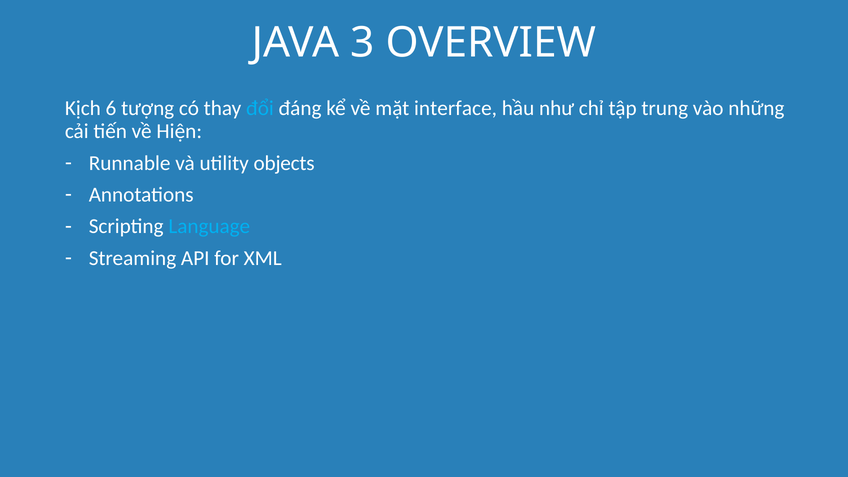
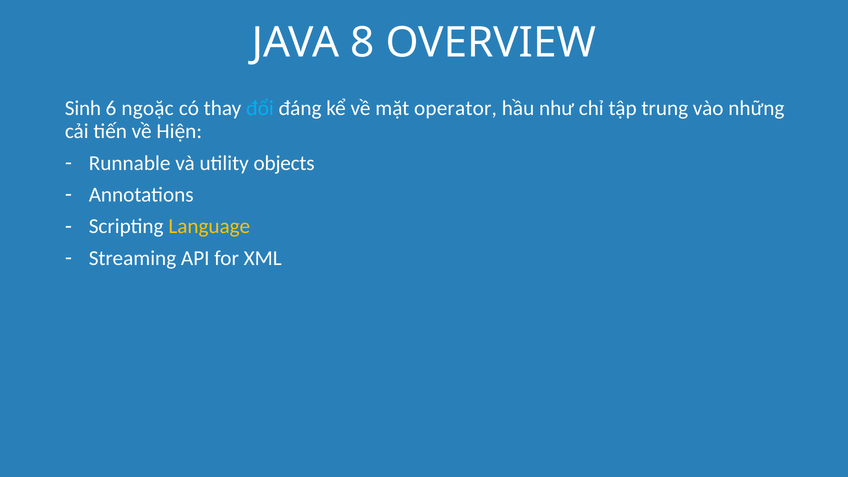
3: 3 -> 8
Kịch: Kịch -> Sinh
tượng: tượng -> ngoặc
interface: interface -> operator
Language colour: light blue -> yellow
